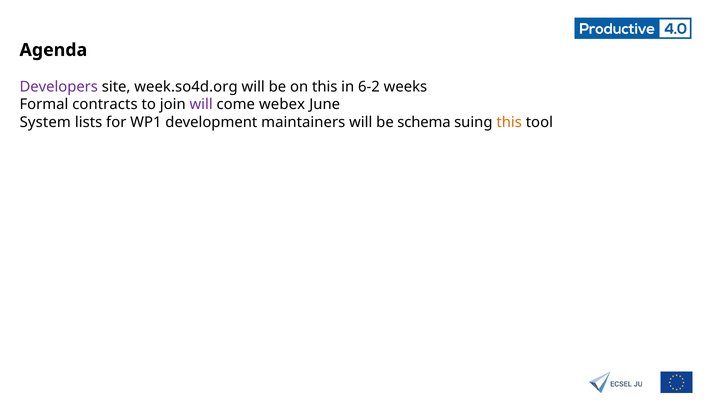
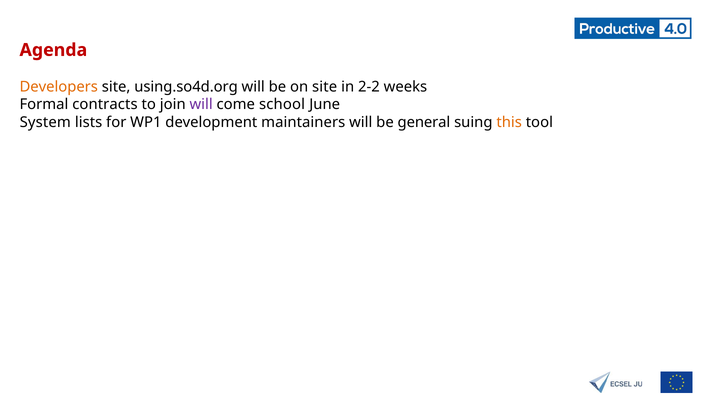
Agenda colour: black -> red
Developers colour: purple -> orange
week.so4d.org: week.so4d.org -> using.so4d.org
on this: this -> site
6-2: 6-2 -> 2-2
webex: webex -> school
schema: schema -> general
